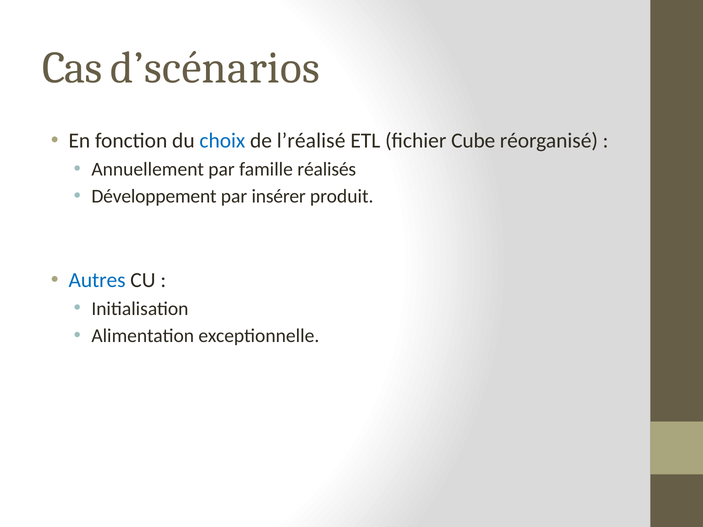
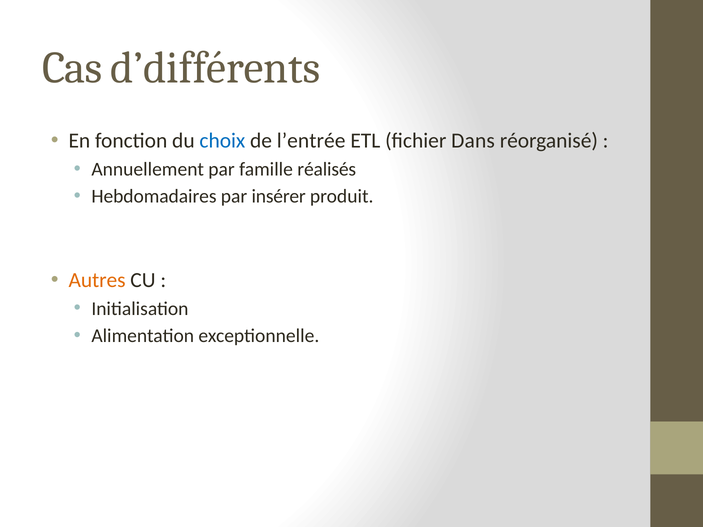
d’scénarios: d’scénarios -> d’différents
l’réalisé: l’réalisé -> l’entrée
Cube: Cube -> Dans
Développement: Développement -> Hebdomadaires
Autres colour: blue -> orange
